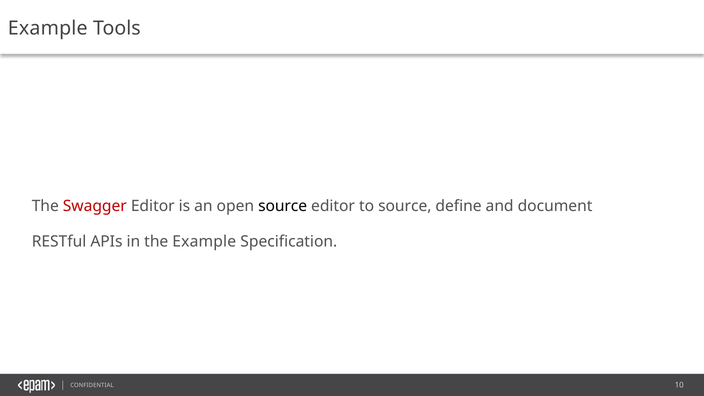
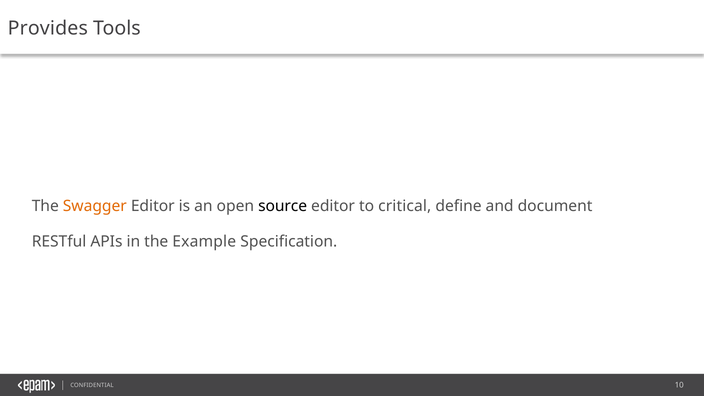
Example at (48, 28): Example -> Provides
Swagger colour: red -> orange
to source: source -> critical
